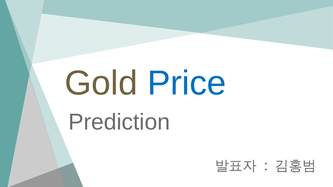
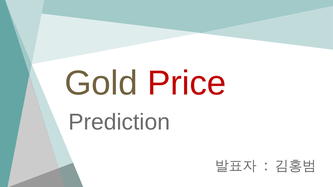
Price colour: blue -> red
